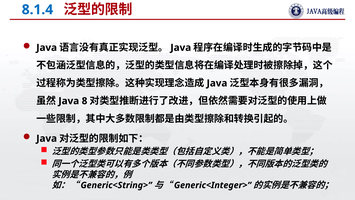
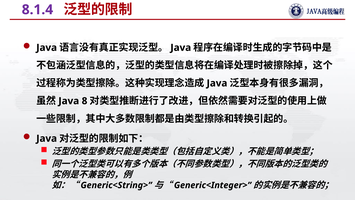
8.1.4 colour: blue -> purple
